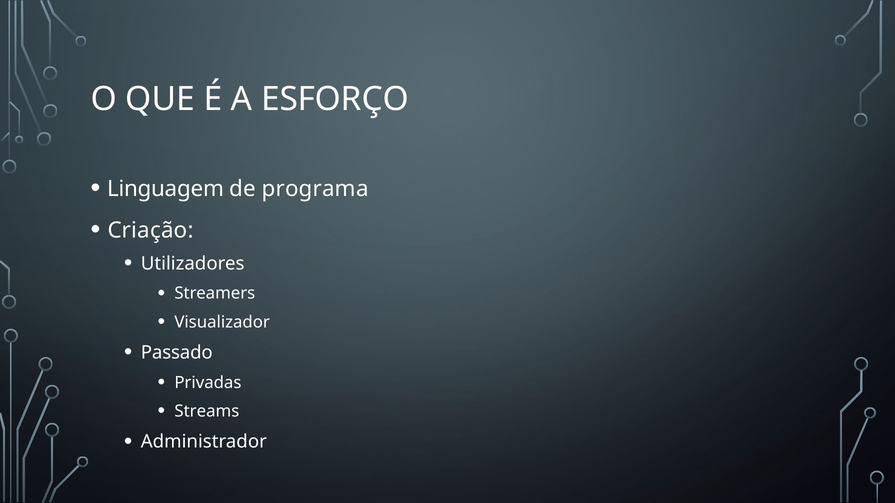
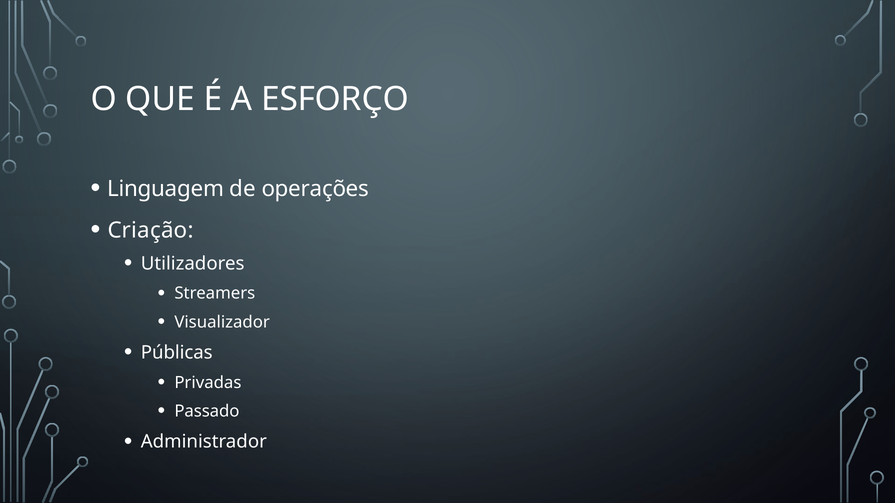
programa: programa -> operações
Passado: Passado -> Públicas
Streams: Streams -> Passado
